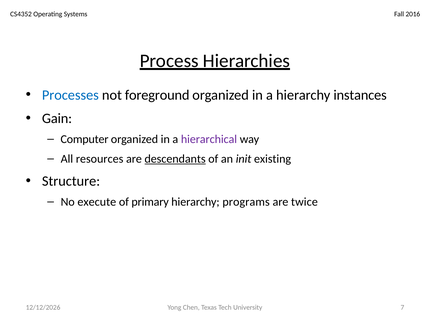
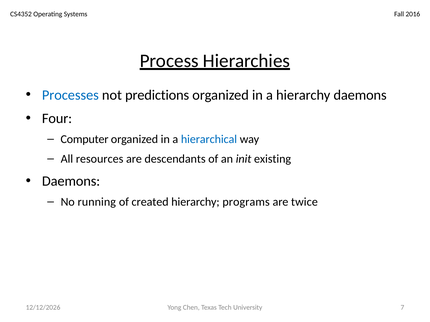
foreground: foreground -> predictions
hierarchy instances: instances -> daemons
Gain: Gain -> Four
hierarchical colour: purple -> blue
descendants underline: present -> none
Structure at (71, 181): Structure -> Daemons
execute: execute -> running
primary: primary -> created
